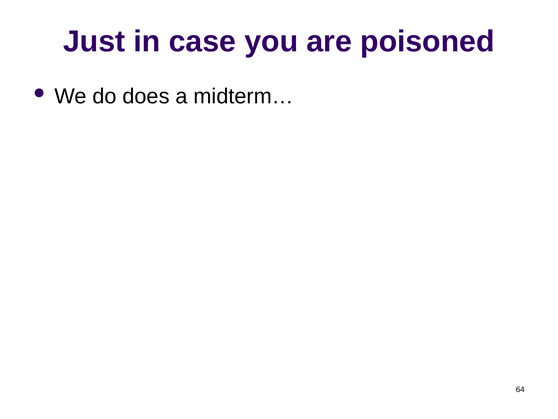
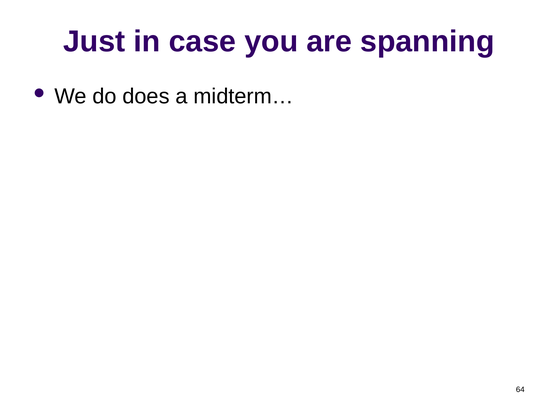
poisoned: poisoned -> spanning
